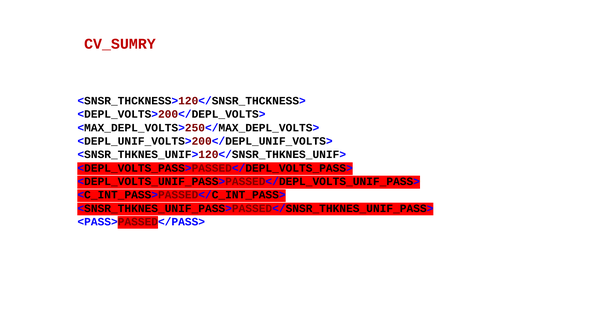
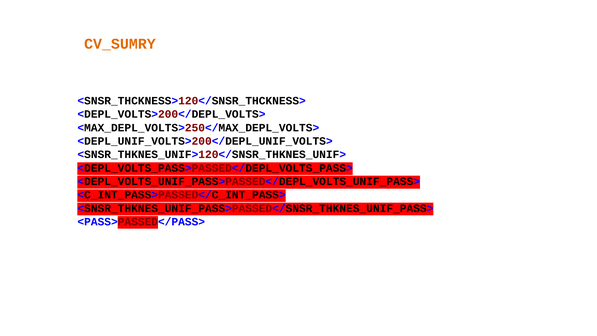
CV_SUMRY colour: red -> orange
